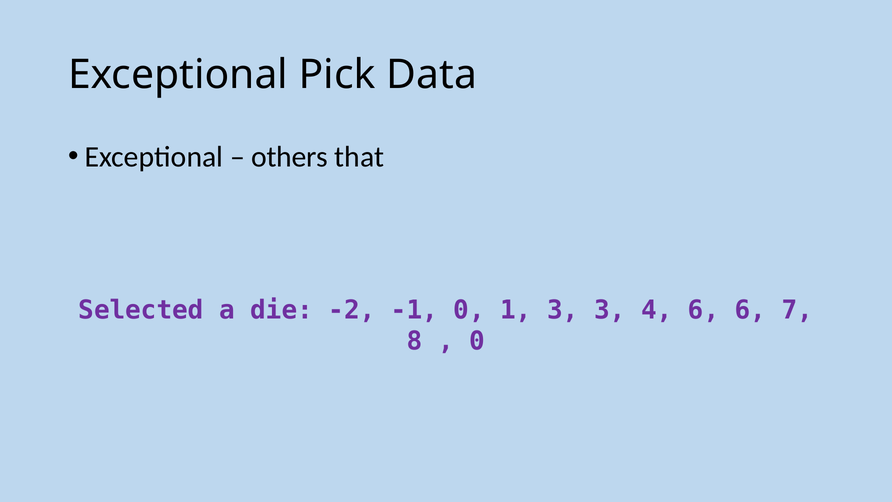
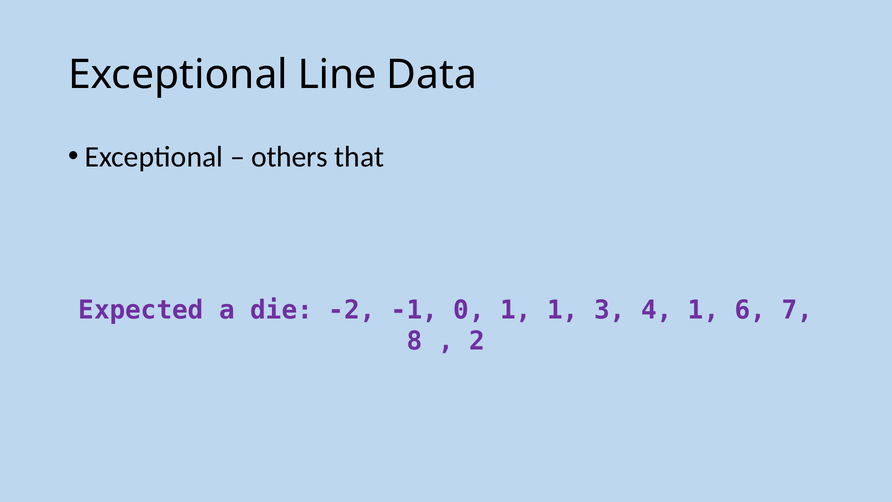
Pick: Pick -> Line
Selected: Selected -> Expected
1 3: 3 -> 1
4 6: 6 -> 1
0 at (477, 341): 0 -> 2
